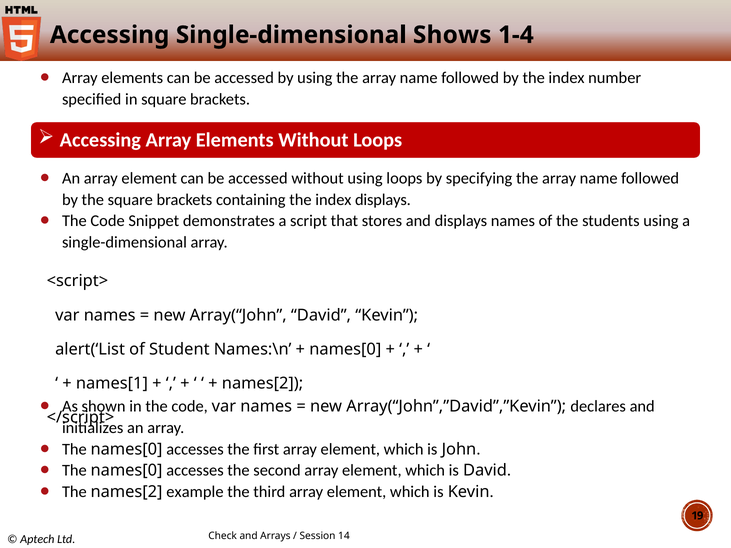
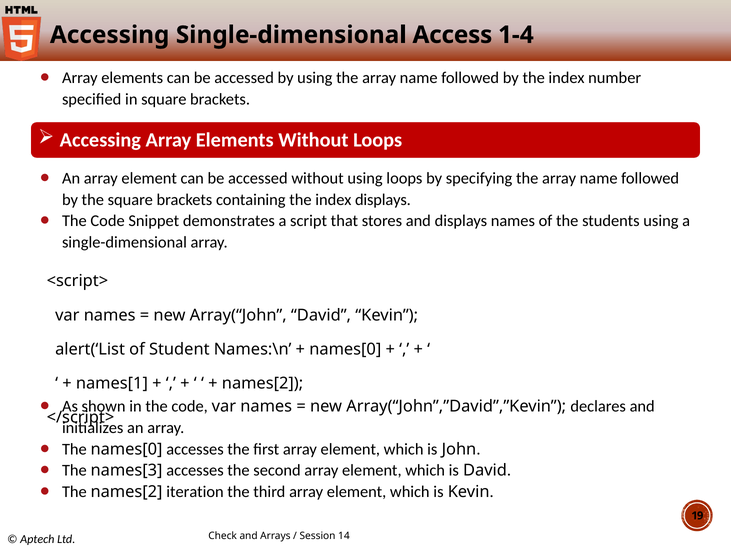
Shows: Shows -> Access
names[0 at (127, 471): names[0 -> names[3
example: example -> iteration
